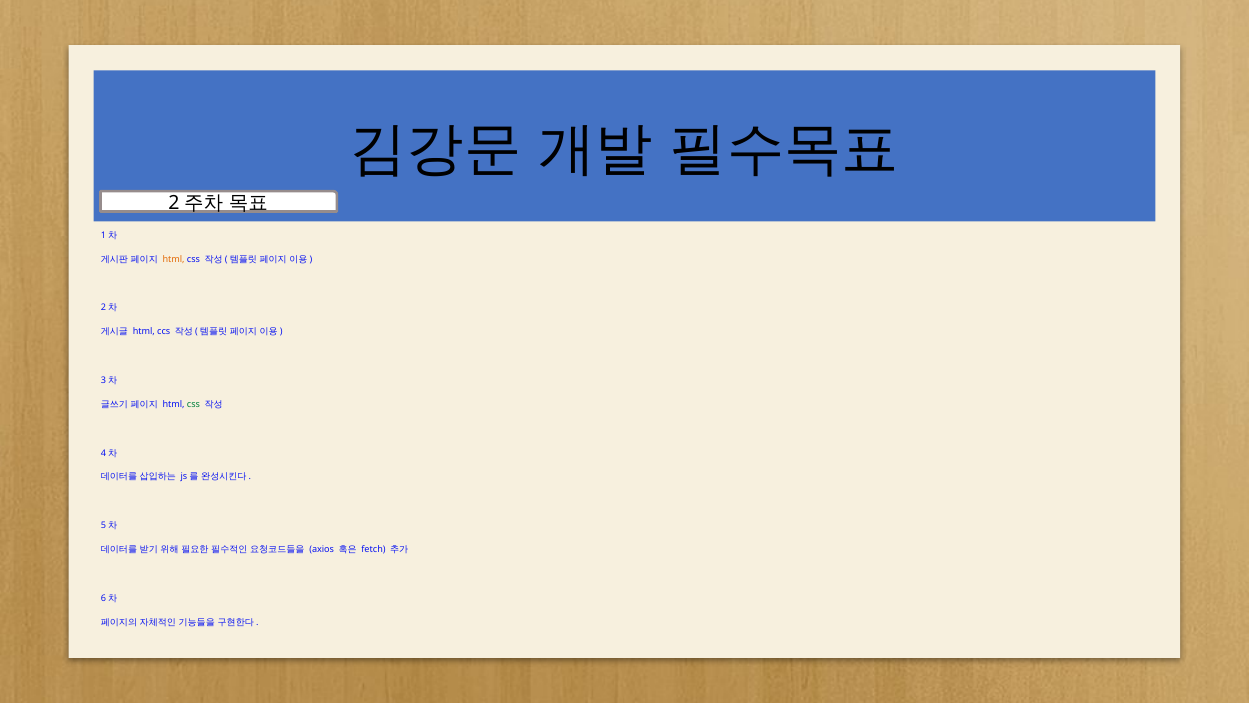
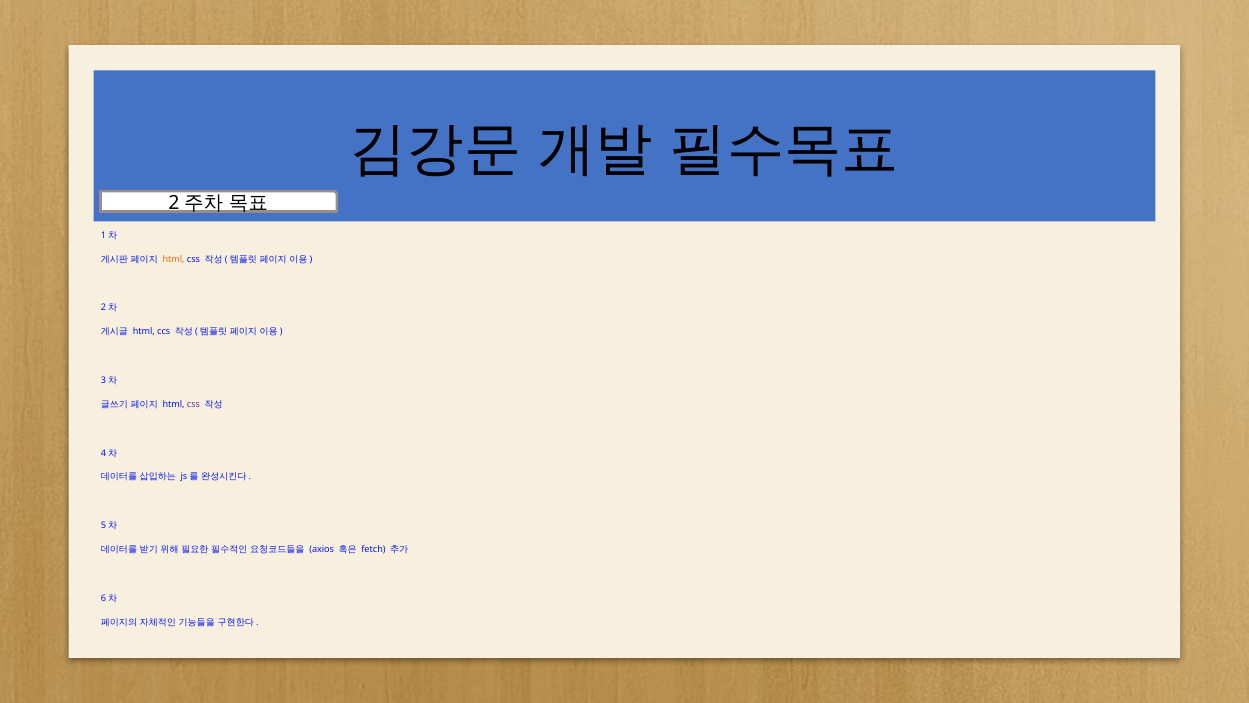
css at (194, 404) colour: green -> purple
